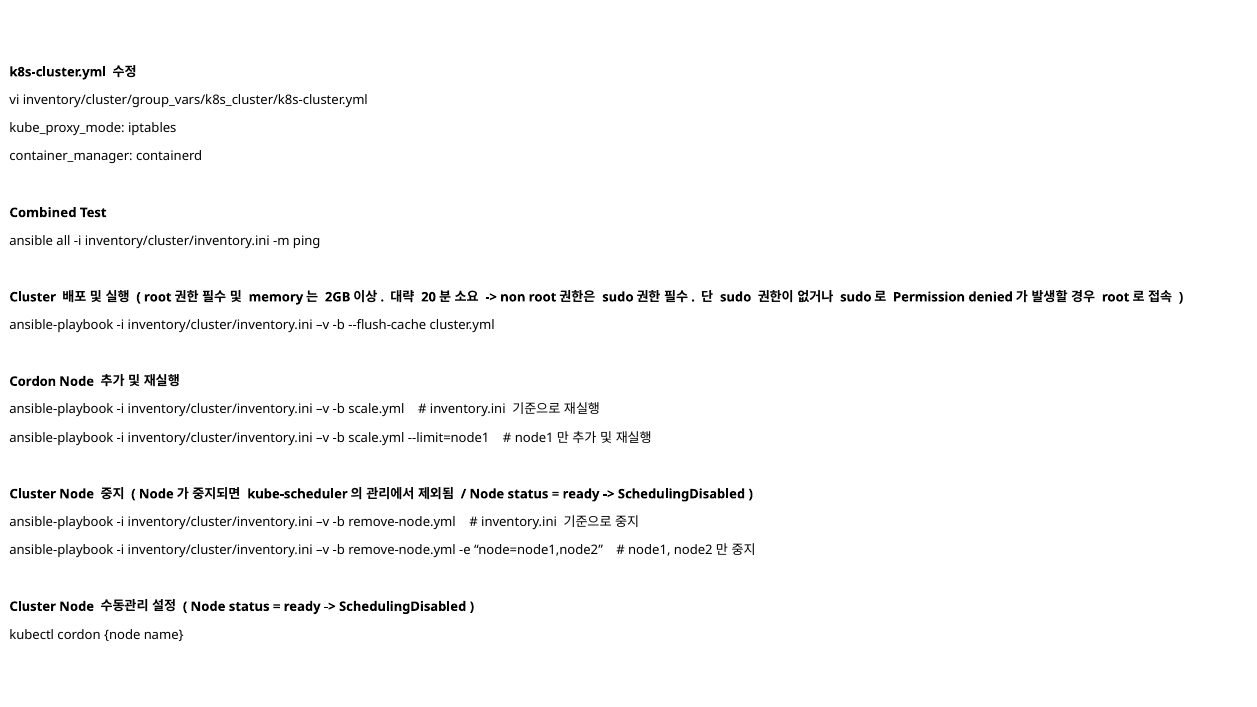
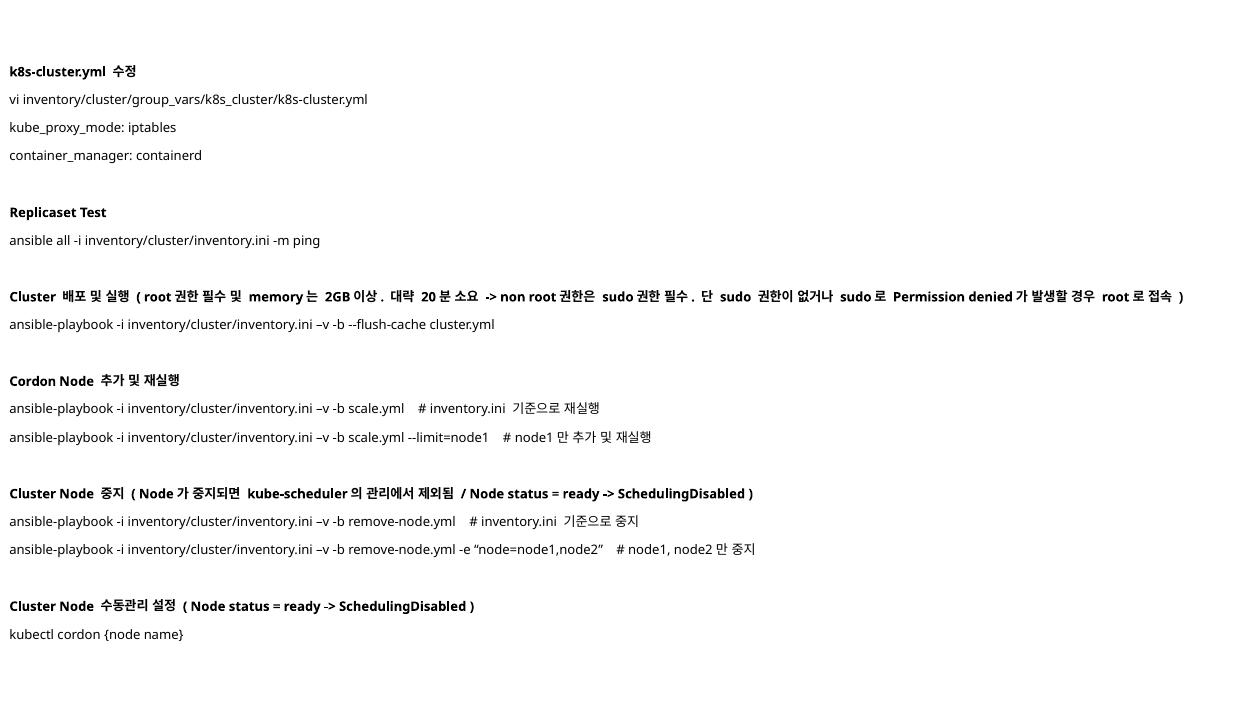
Combined: Combined -> Replicaset
